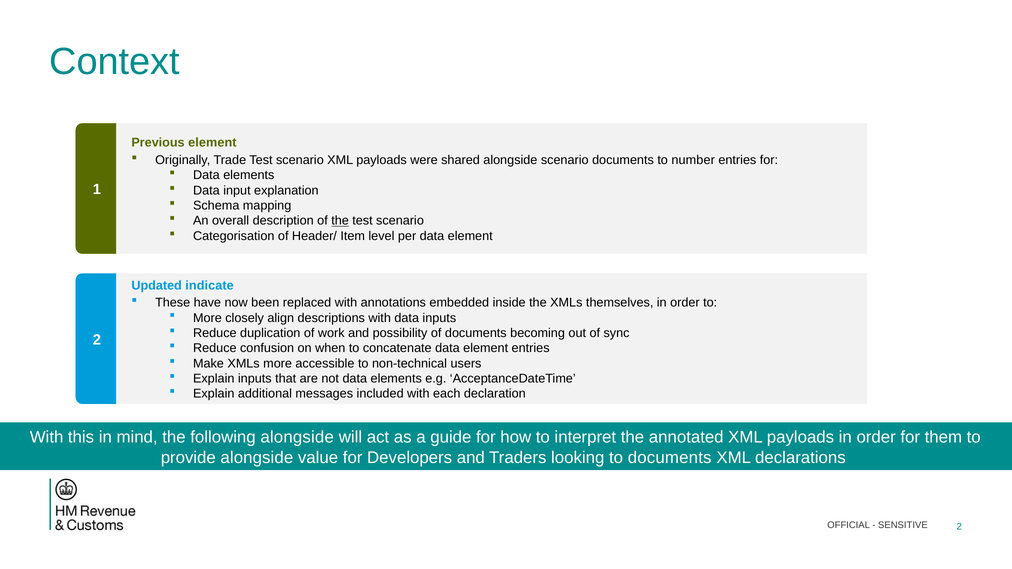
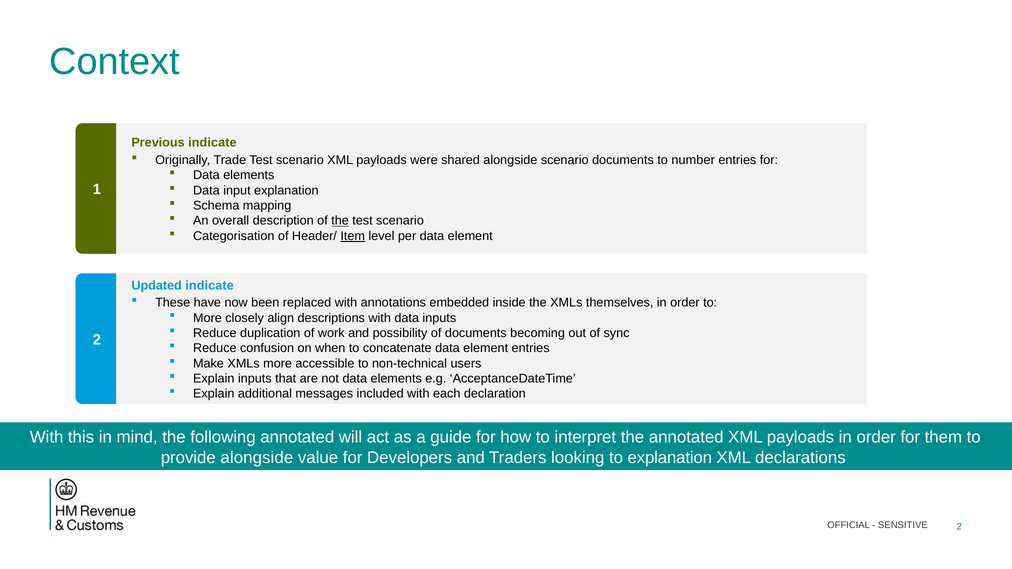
Previous element: element -> indicate
Item underline: none -> present
following alongside: alongside -> annotated
to documents: documents -> explanation
